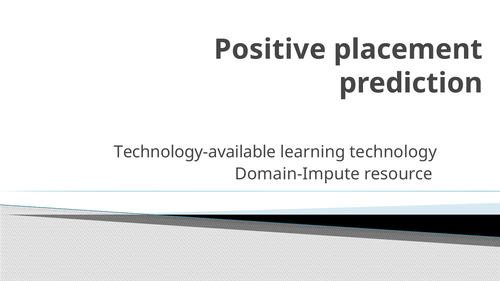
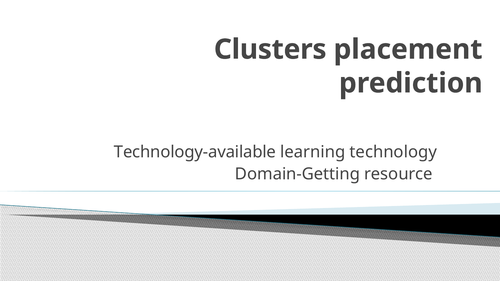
Positive: Positive -> Clusters
Domain-Impute: Domain-Impute -> Domain-Getting
